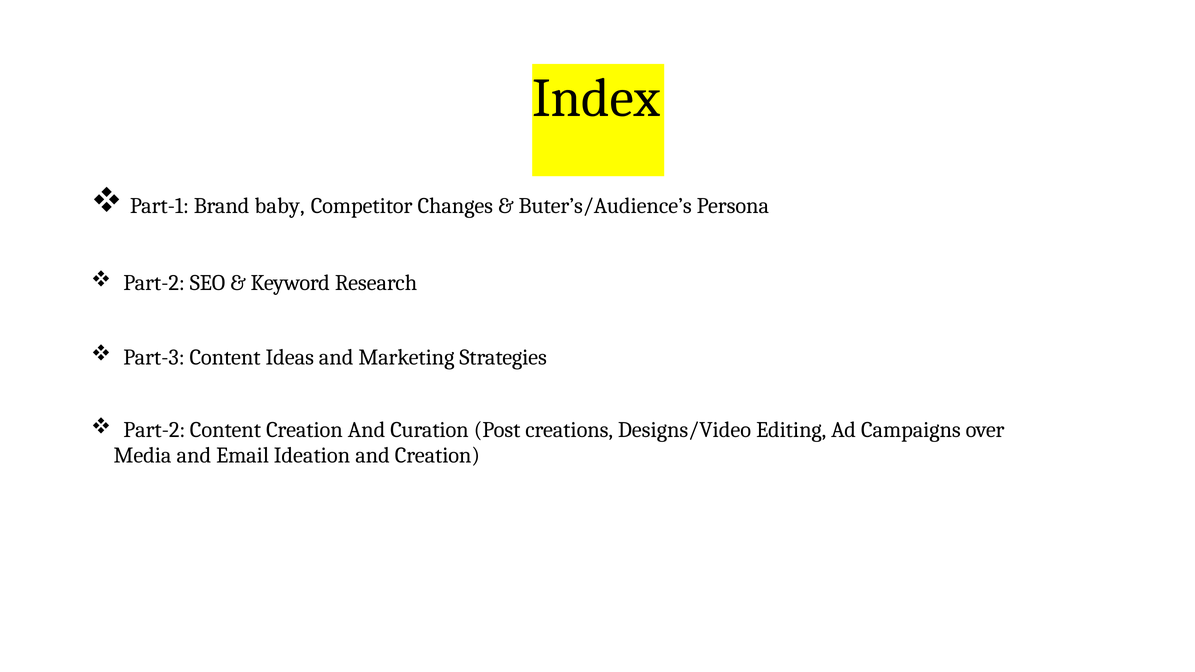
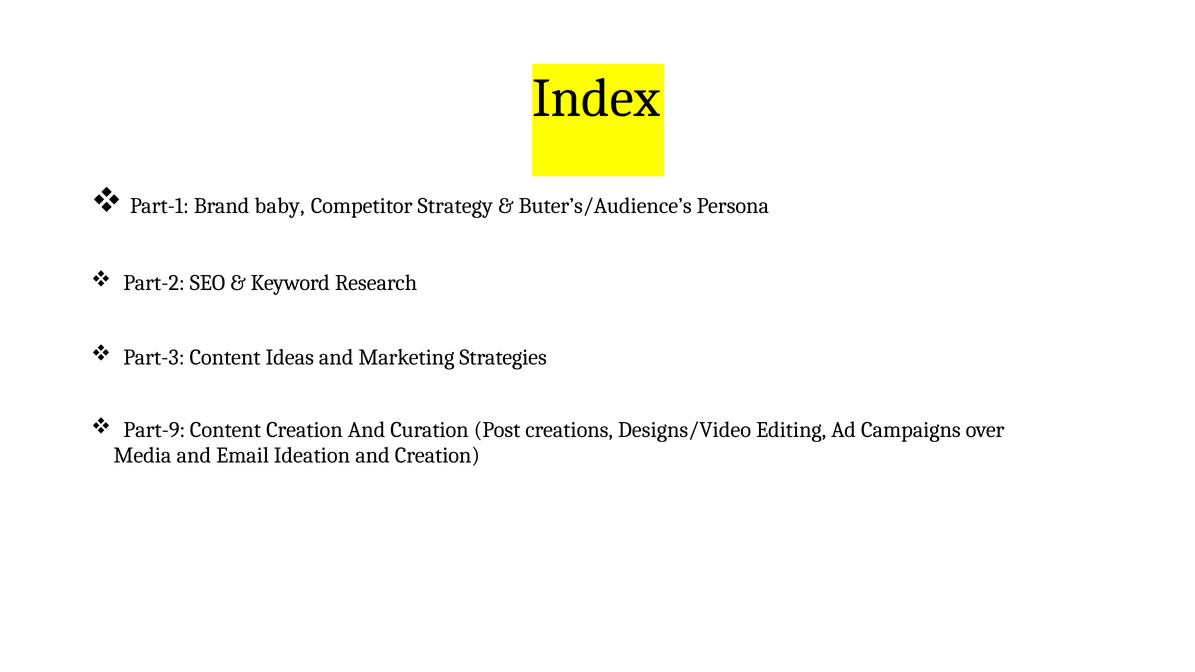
Changes: Changes -> Strategy
Part-2 at (154, 430): Part-2 -> Part-9
